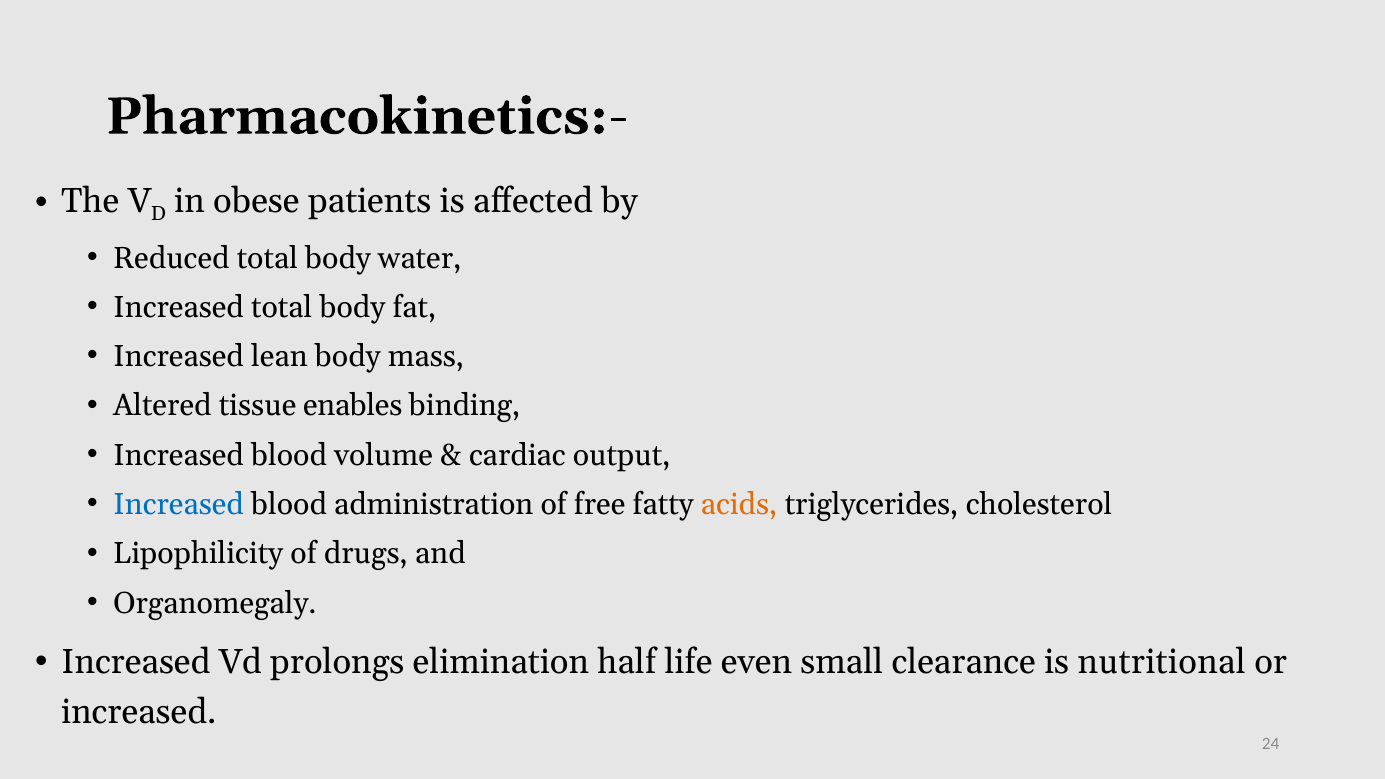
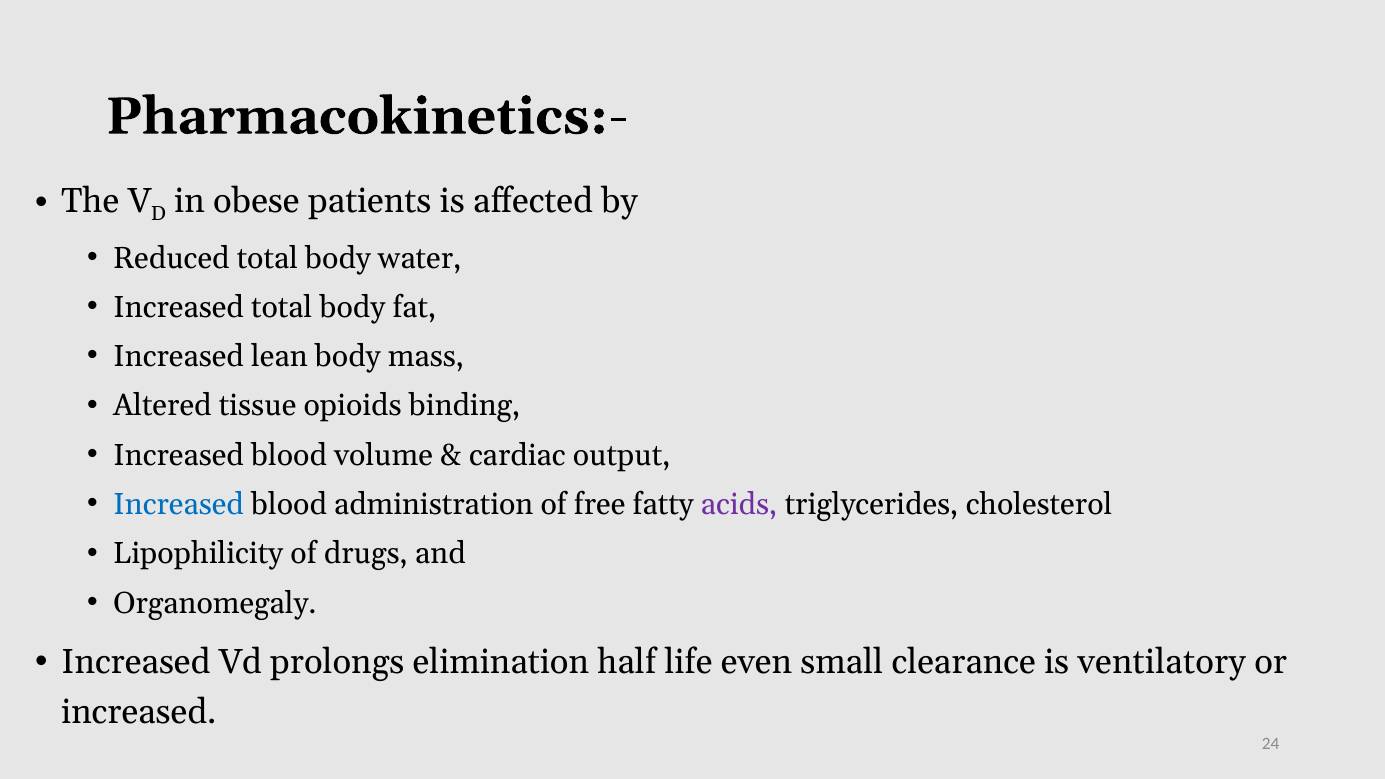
enables: enables -> opioids
acids colour: orange -> purple
nutritional: nutritional -> ventilatory
